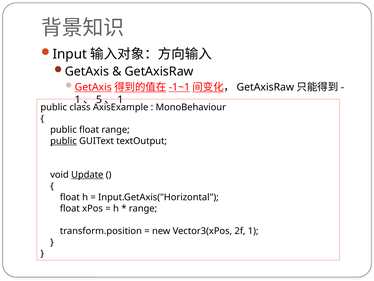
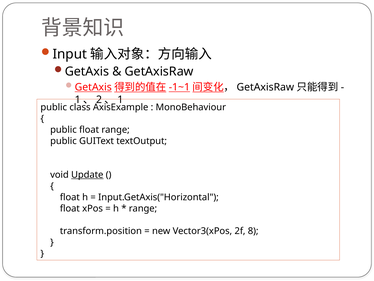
5: 5 -> 2
public at (63, 141) underline: present -> none
2f 1: 1 -> 8
